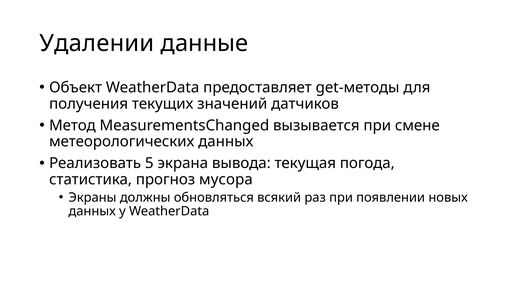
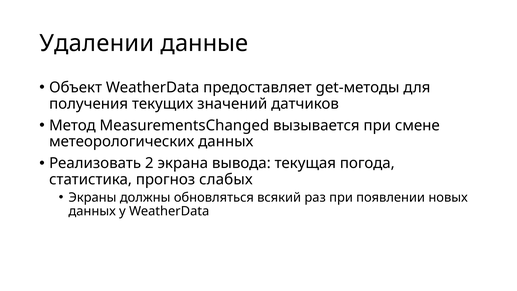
5: 5 -> 2
мусора: мусора -> слабых
